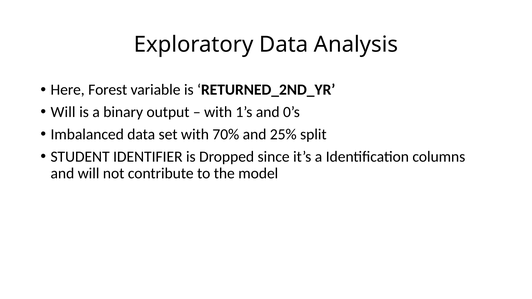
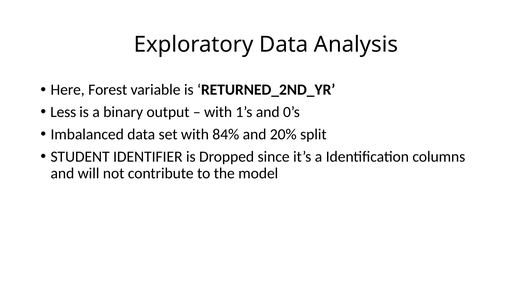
Will at (63, 112): Will -> Less
70%: 70% -> 84%
25%: 25% -> 20%
